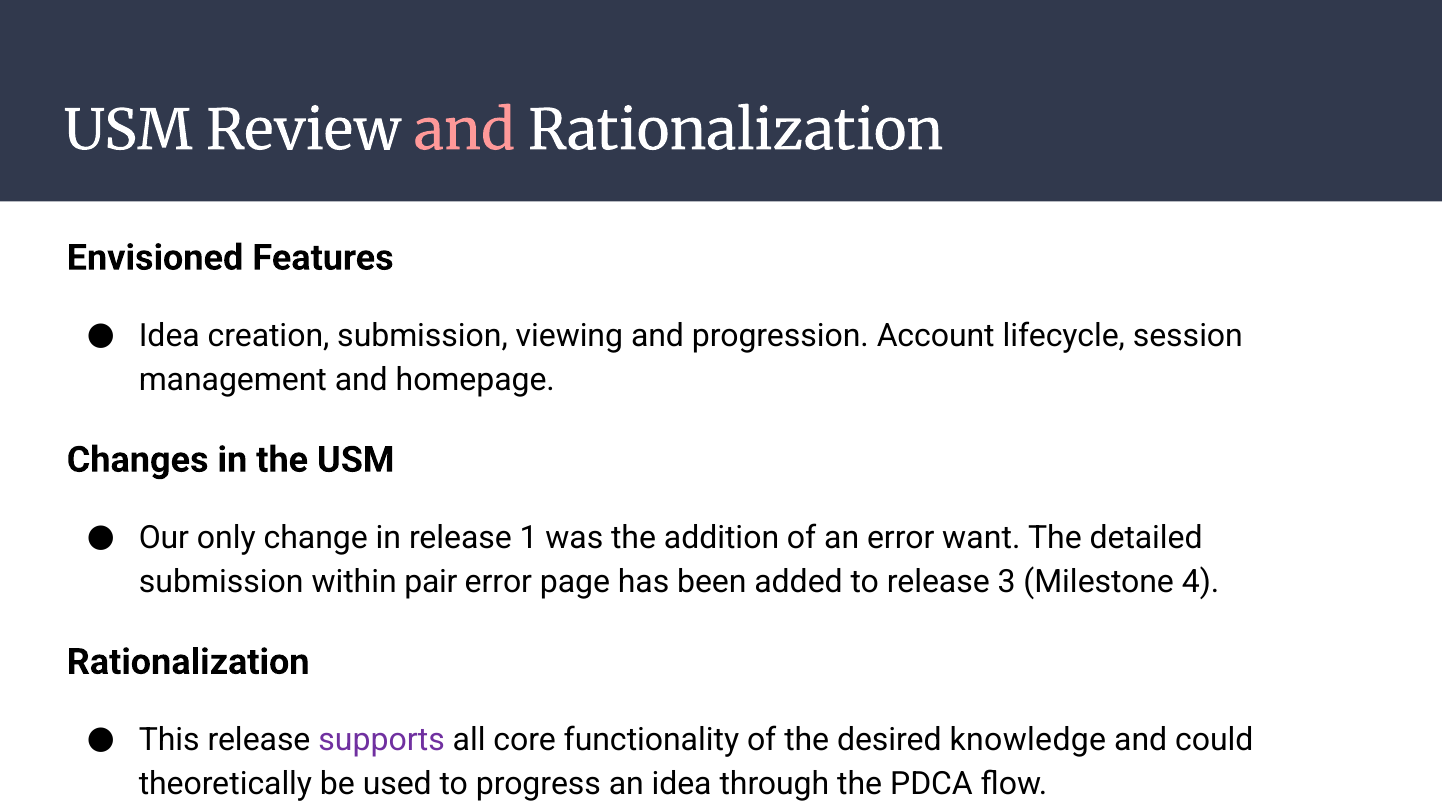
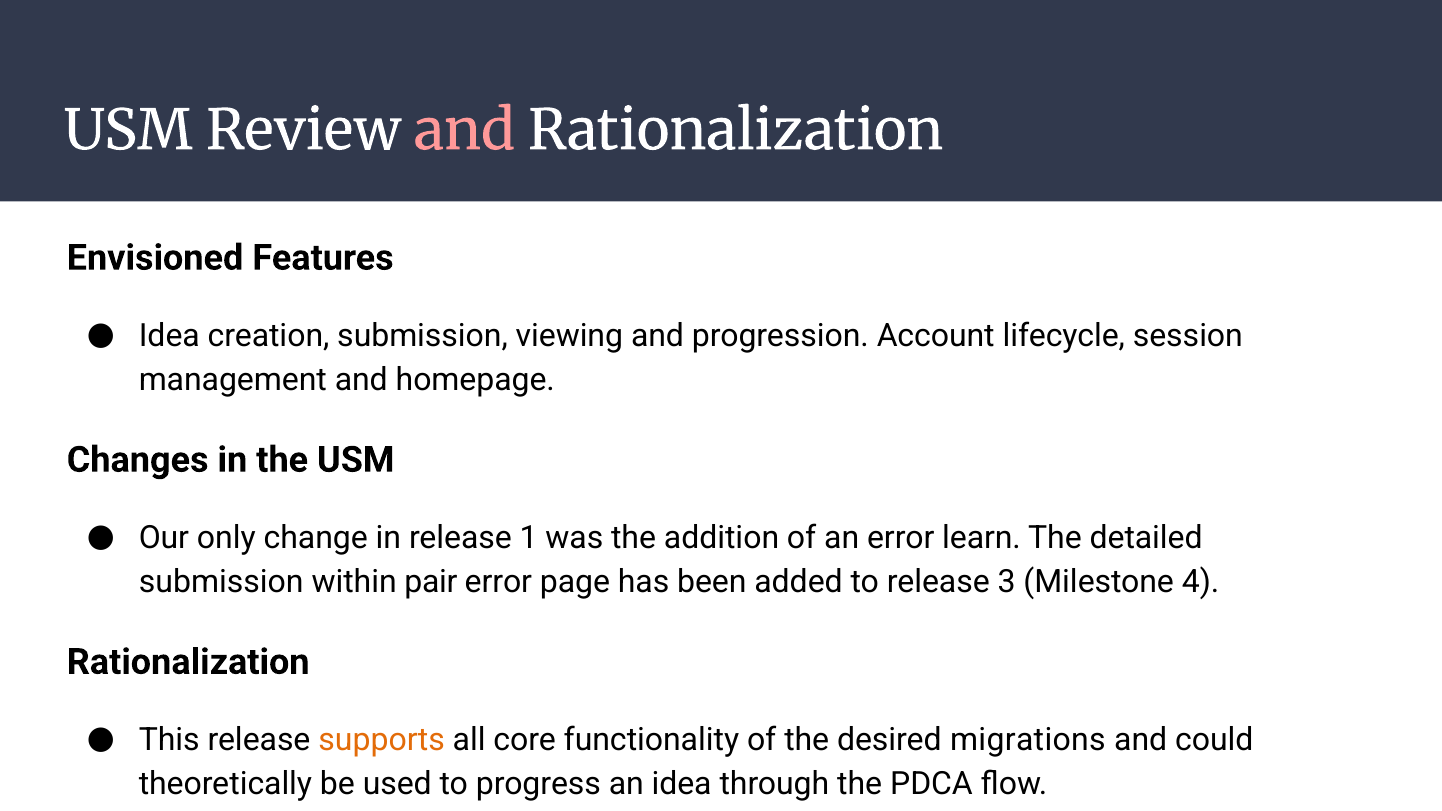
want: want -> learn
supports colour: purple -> orange
knowledge: knowledge -> migrations
